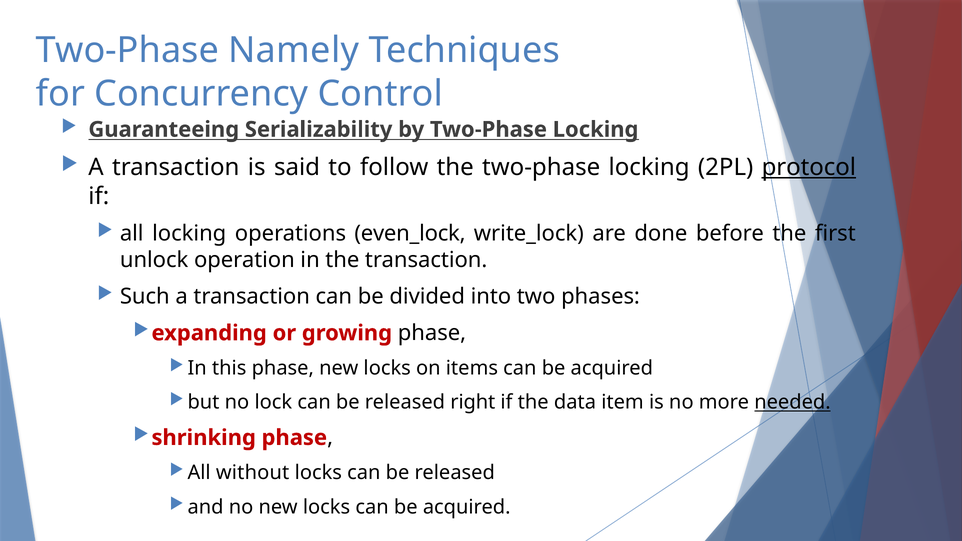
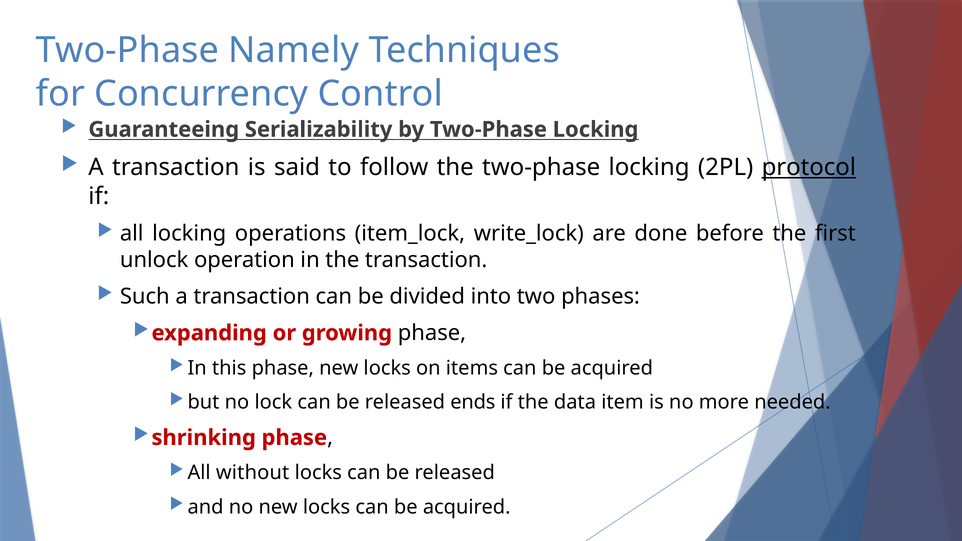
even_lock: even_lock -> item_lock
right: right -> ends
needed underline: present -> none
